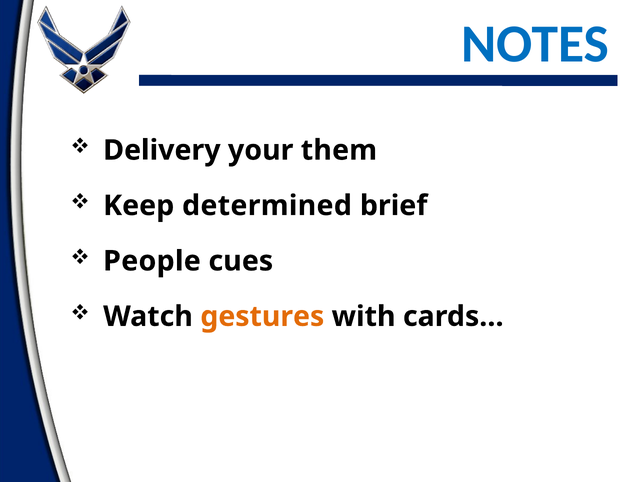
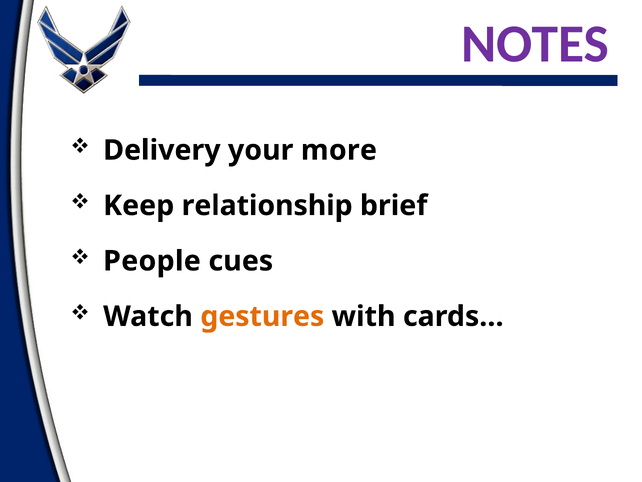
NOTES colour: blue -> purple
them: them -> more
determined: determined -> relationship
